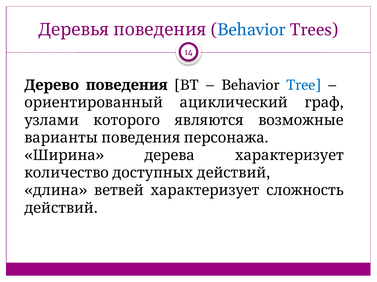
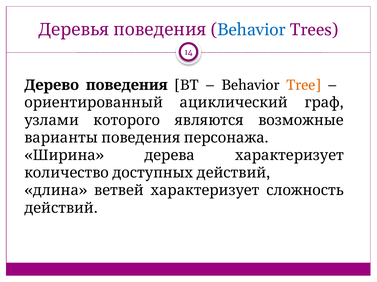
Tree colour: blue -> orange
